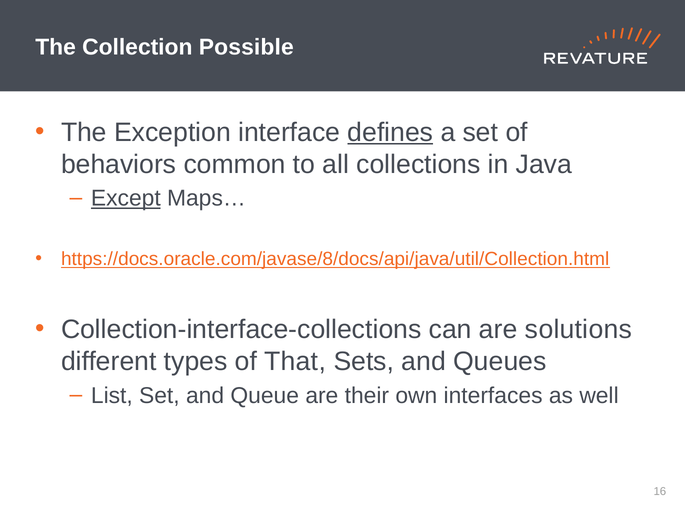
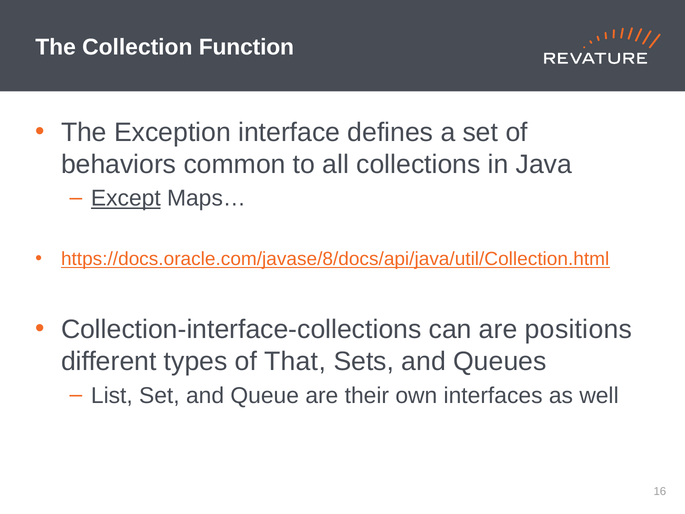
Possible: Possible -> Function
defines underline: present -> none
solutions: solutions -> positions
